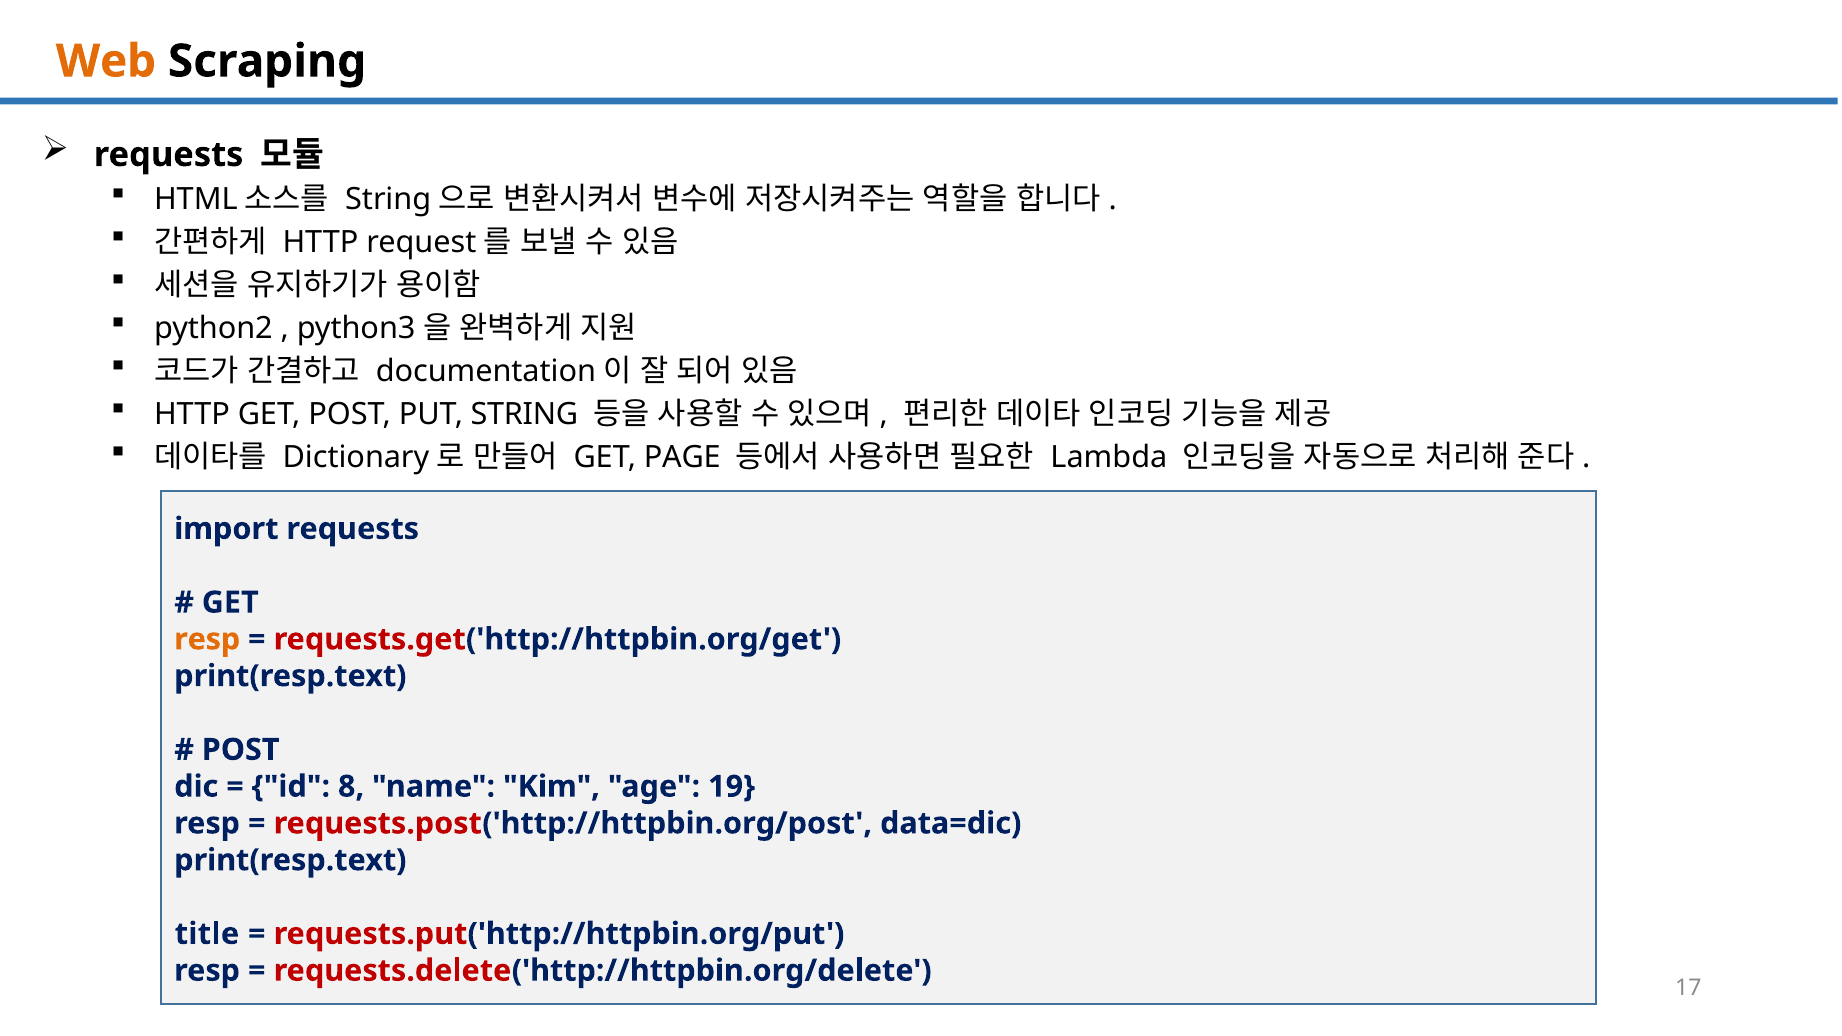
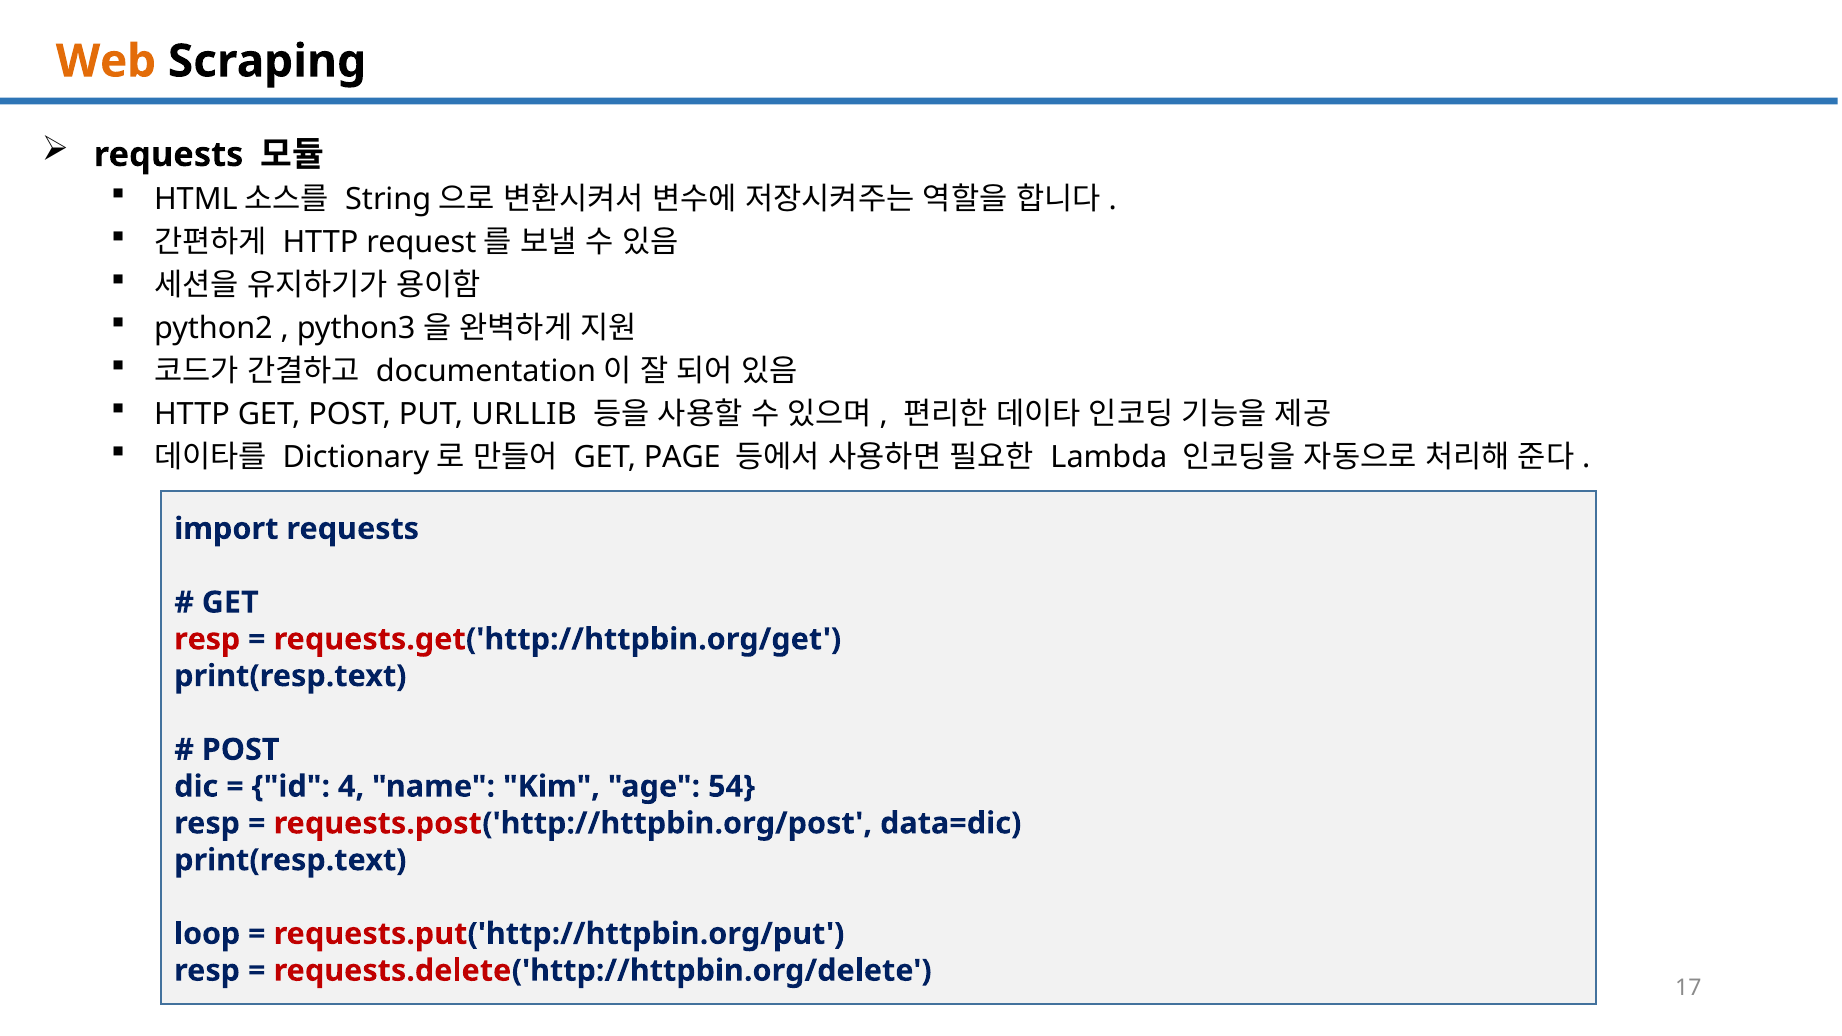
STRING: STRING -> URLLIB
resp at (207, 639) colour: orange -> red
8: 8 -> 4
19: 19 -> 54
title: title -> loop
